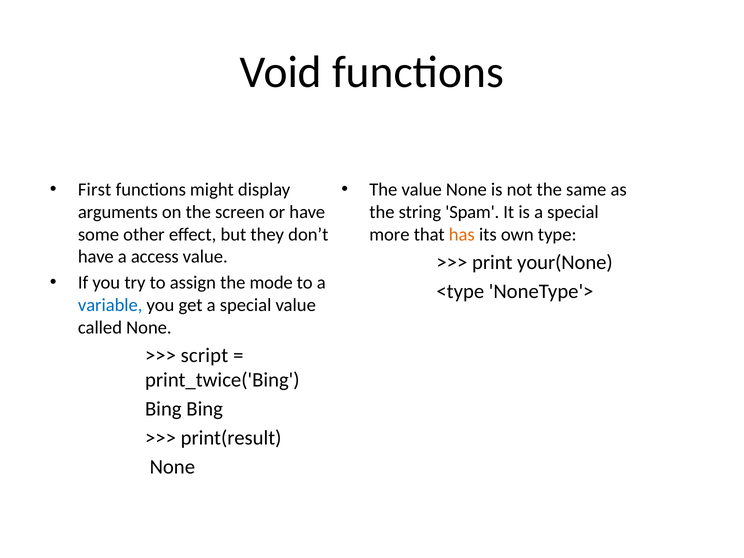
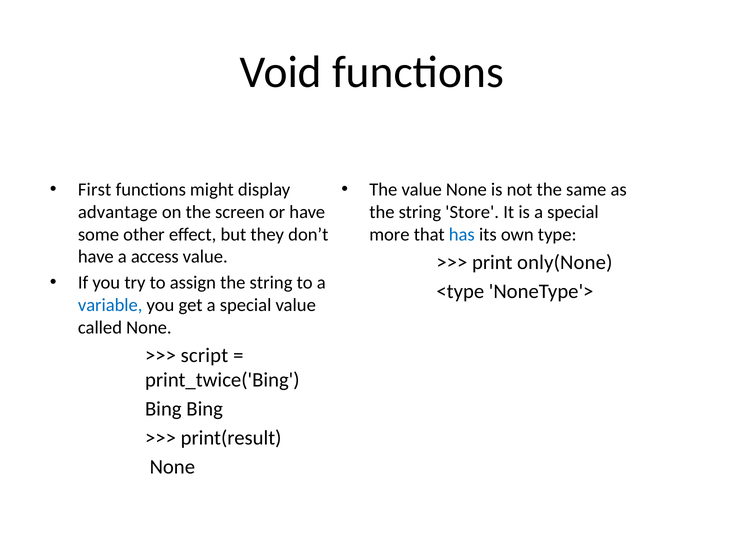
arguments: arguments -> advantage
Spam: Spam -> Store
has colour: orange -> blue
your(None: your(None -> only(None
assign the mode: mode -> string
